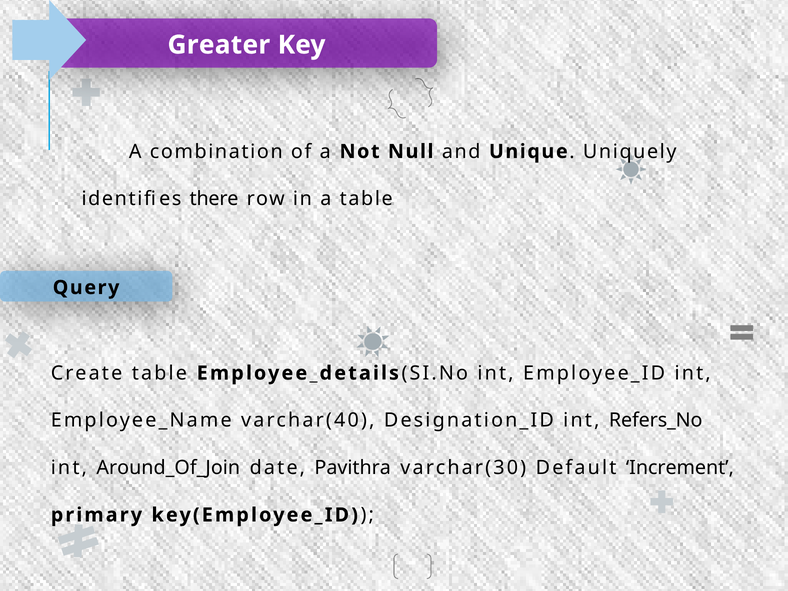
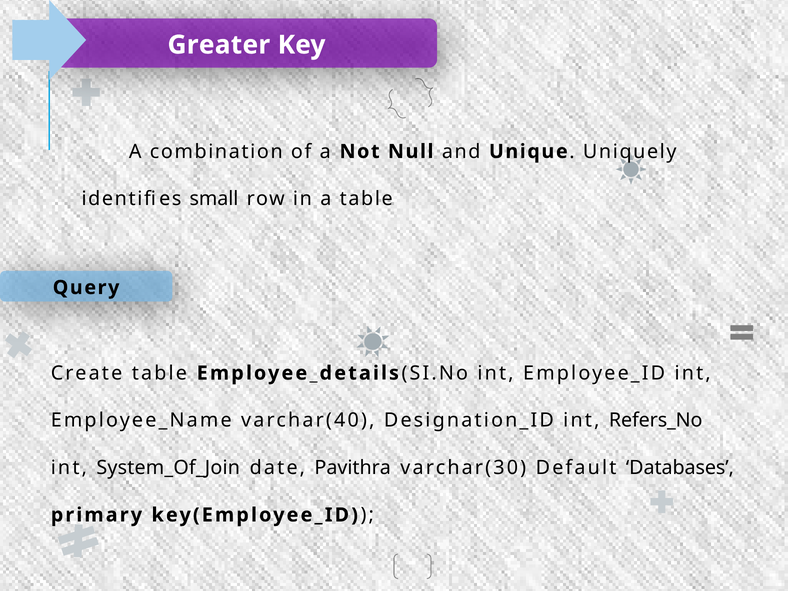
there: there -> small
Around_Of_Join: Around_Of_Join -> System_Of_Join
Increment: Increment -> Databases
